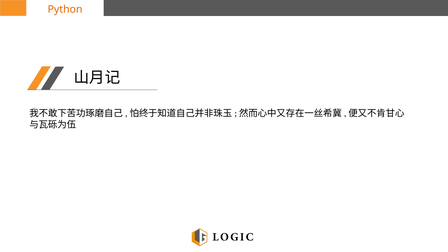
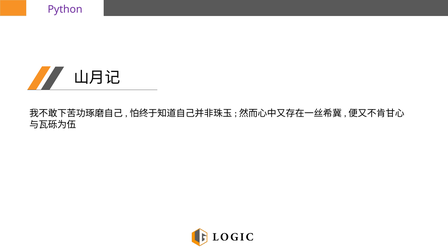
Python colour: orange -> purple
